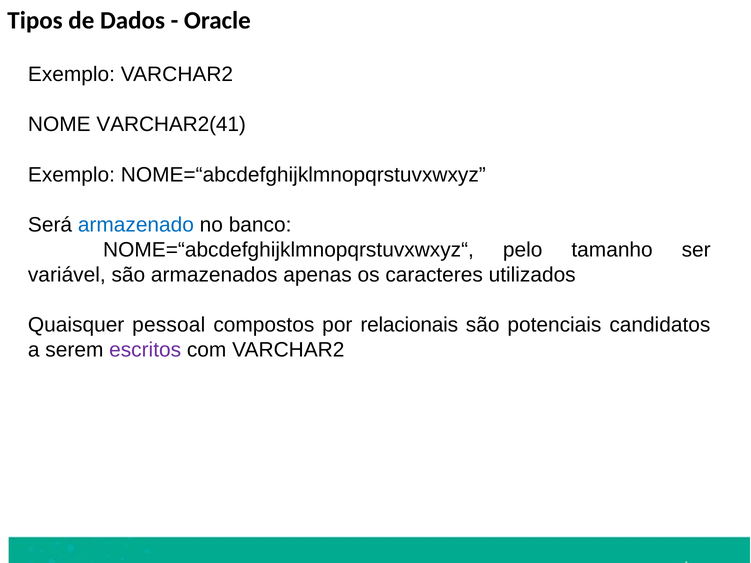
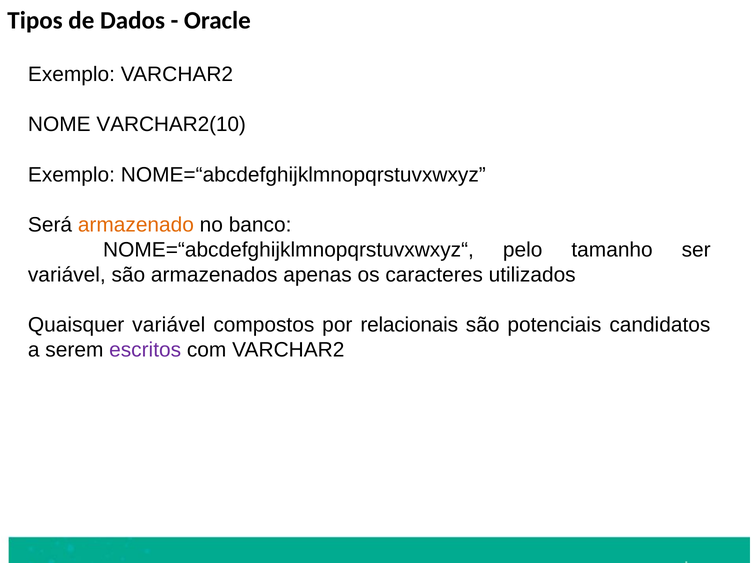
VARCHAR2(41: VARCHAR2(41 -> VARCHAR2(10
armazenado colour: blue -> orange
Quaisquer pessoal: pessoal -> variável
